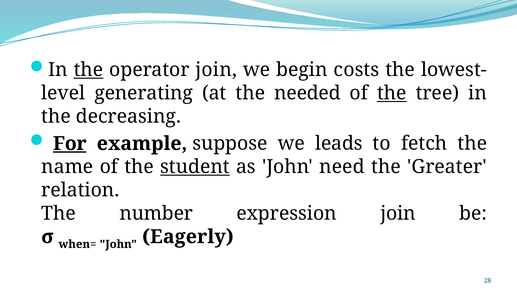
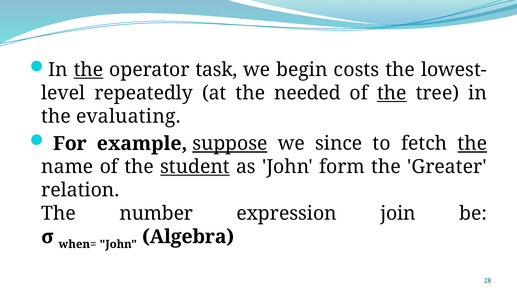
operator join: join -> task
generating: generating -> repeatedly
decreasing: decreasing -> evaluating
For underline: present -> none
suppose underline: none -> present
leads: leads -> since
the at (472, 144) underline: none -> present
need: need -> form
Eagerly: Eagerly -> Algebra
